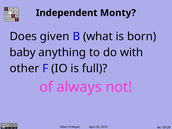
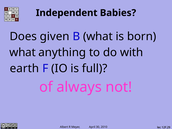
Monty: Monty -> Babies
baby at (23, 52): baby -> what
other: other -> earth
